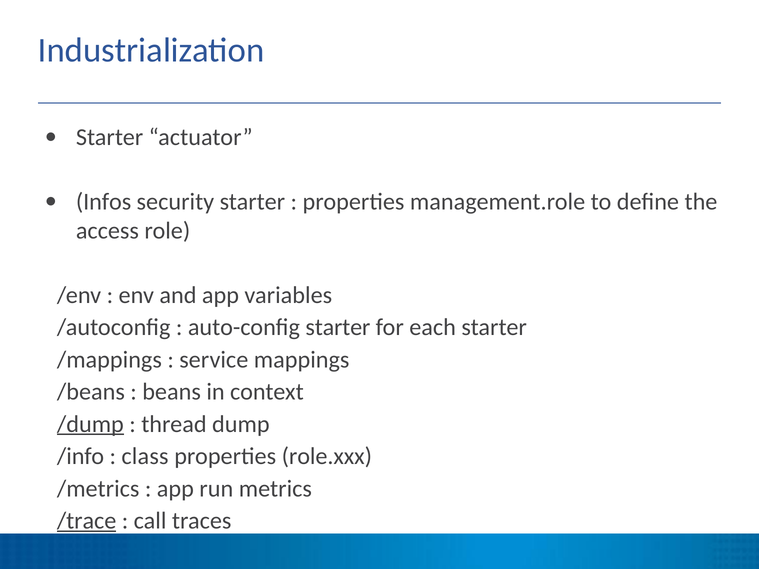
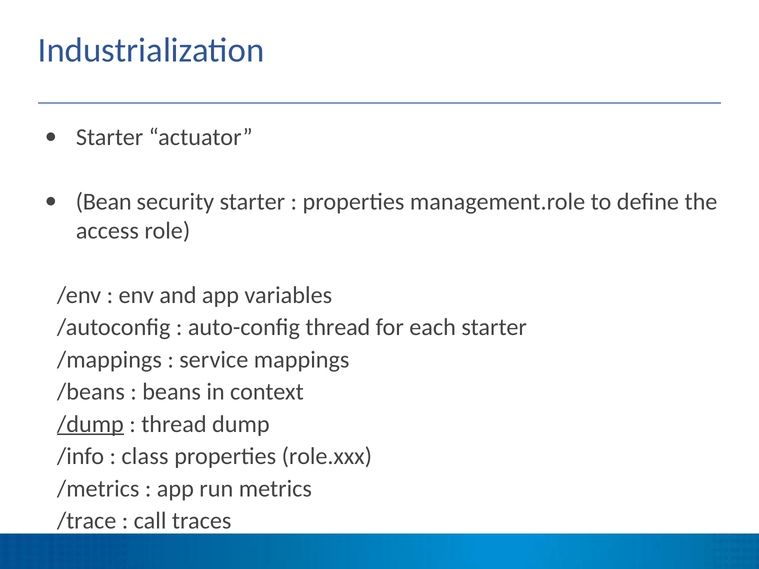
Infos: Infos -> Bean
auto-config starter: starter -> thread
/trace underline: present -> none
